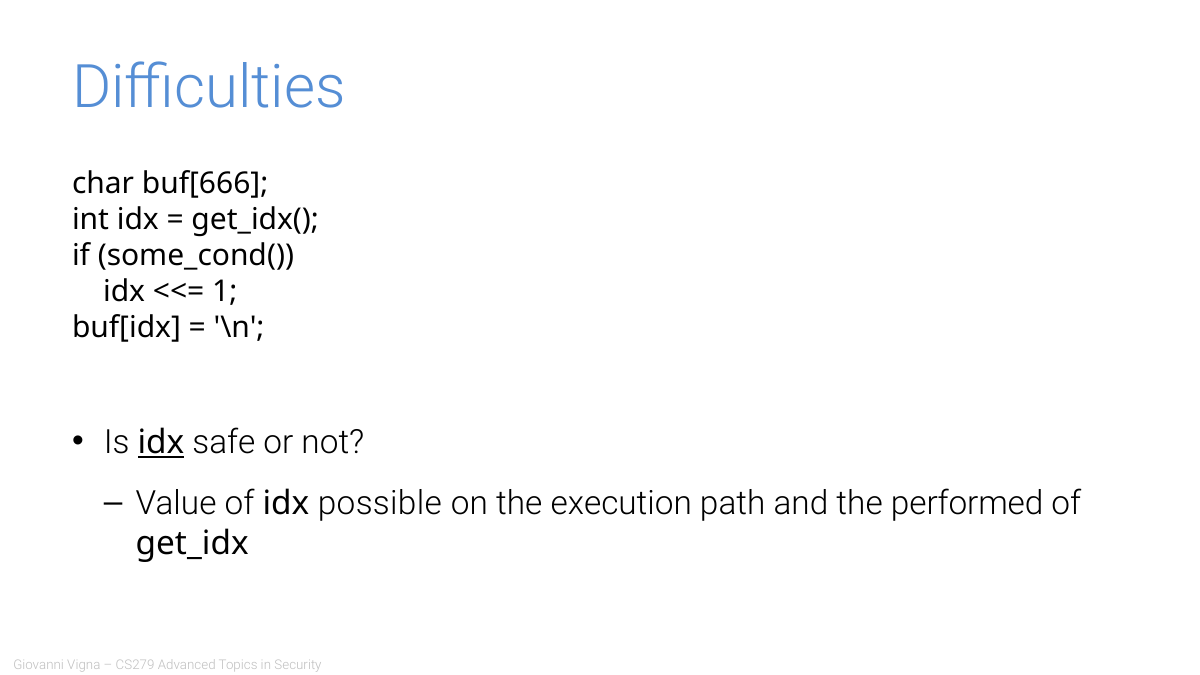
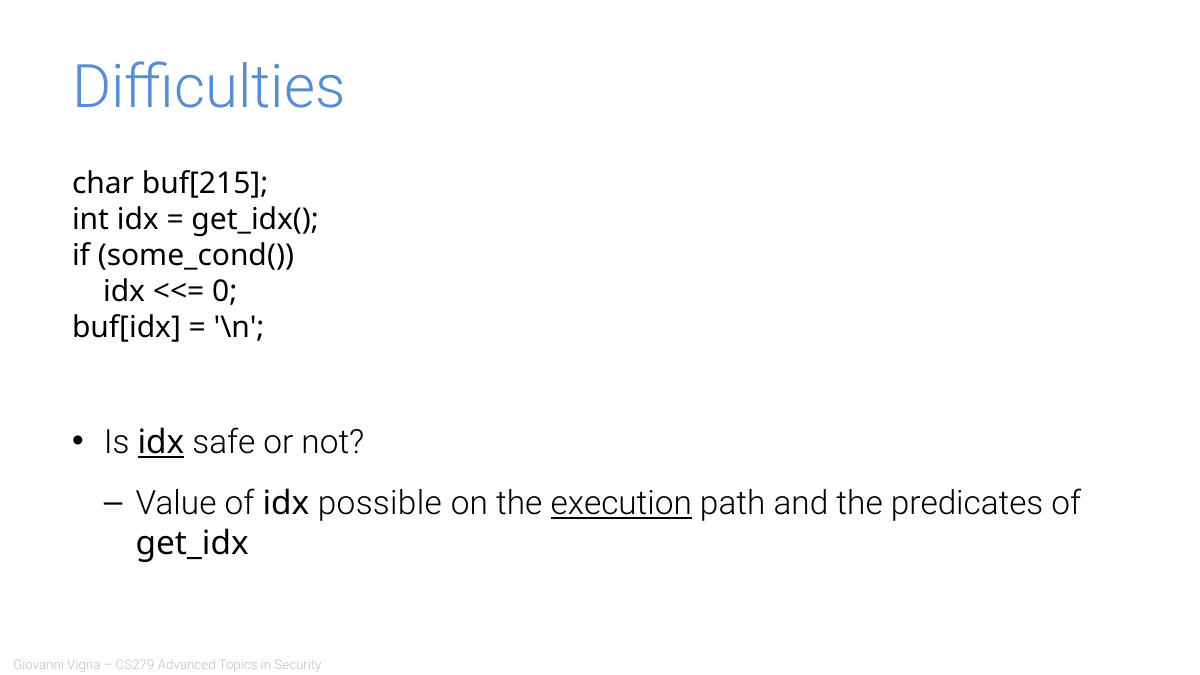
buf[666: buf[666 -> buf[215
1: 1 -> 0
execution underline: none -> present
performed: performed -> predicates
